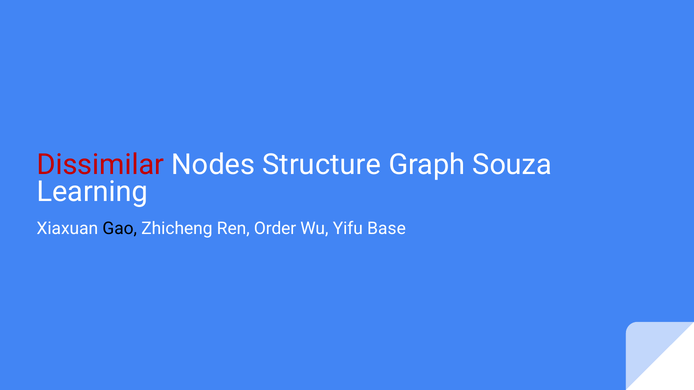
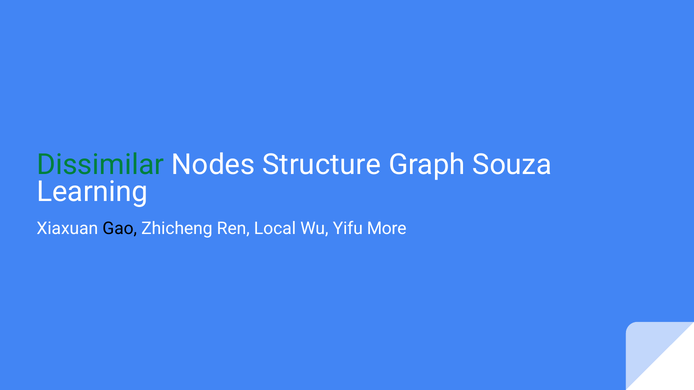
Dissimilar colour: red -> green
Order: Order -> Local
Base: Base -> More
